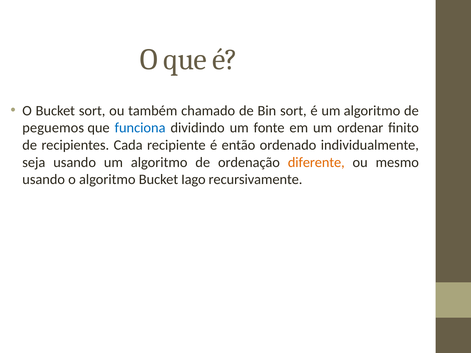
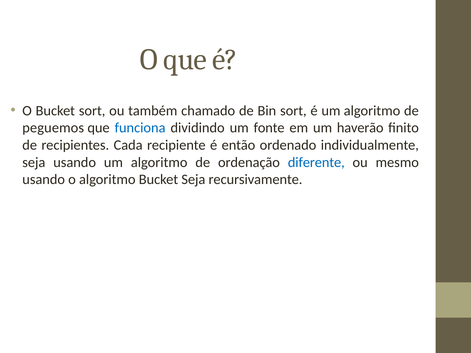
ordenar: ordenar -> haverão
diferente colour: orange -> blue
Bucket Iago: Iago -> Seja
